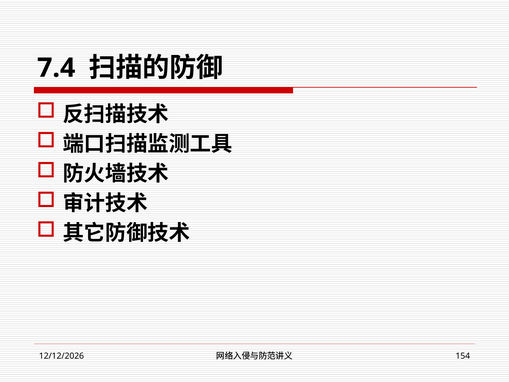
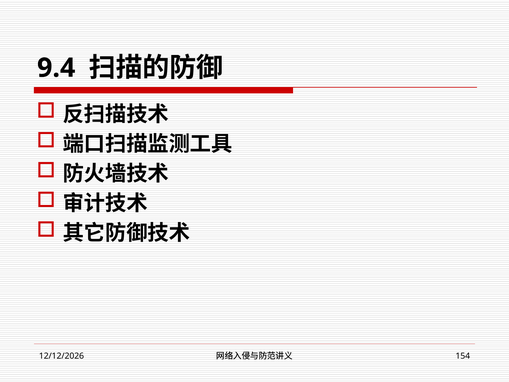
7.4: 7.4 -> 9.4
